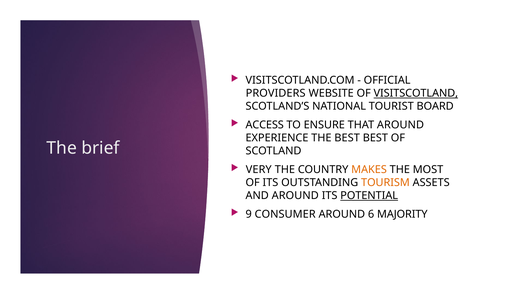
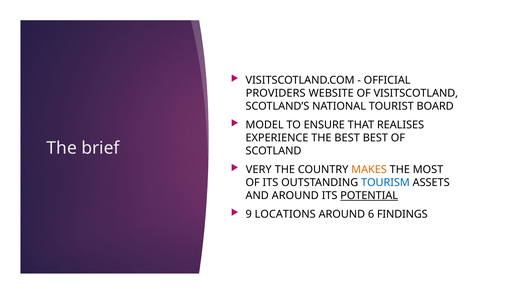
VISITSCOTLAND underline: present -> none
ACCESS: ACCESS -> MODEL
THAT AROUND: AROUND -> REALISES
TOURISM colour: orange -> blue
CONSUMER: CONSUMER -> LOCATIONS
MAJORITY: MAJORITY -> FINDINGS
